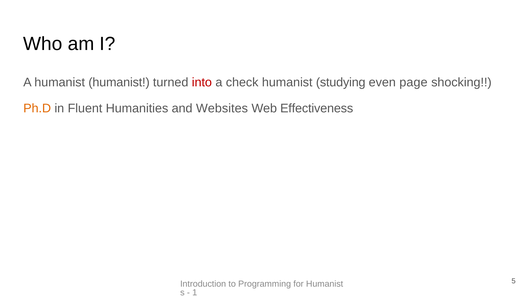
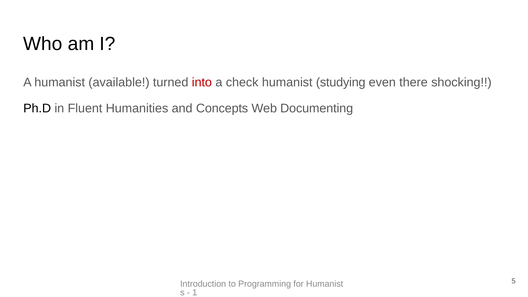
humanist humanist: humanist -> available
page: page -> there
Ph.D colour: orange -> black
Websites: Websites -> Concepts
Effectiveness: Effectiveness -> Documenting
